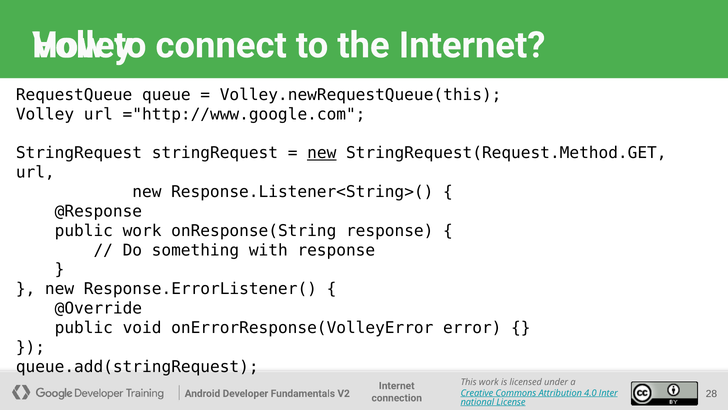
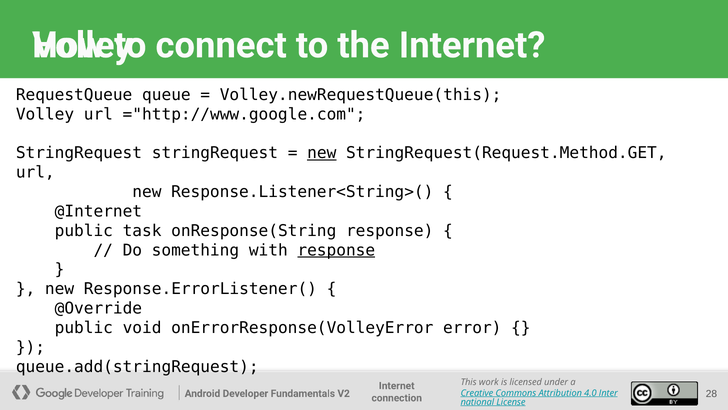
@Response: @Response -> @Internet
public work: work -> task
response at (336, 250) underline: none -> present
